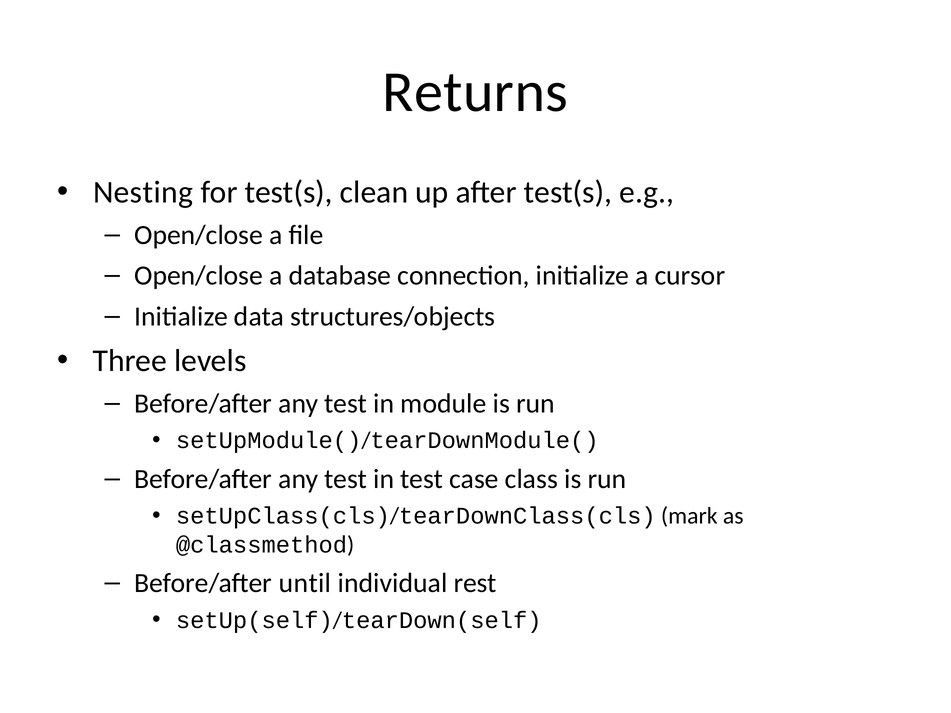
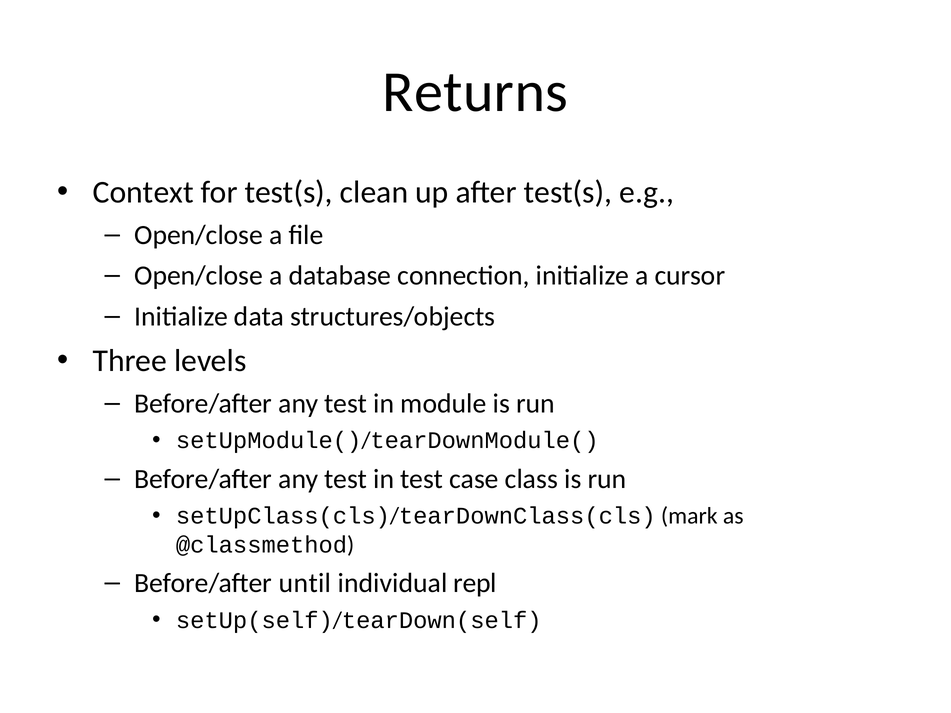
Nesting: Nesting -> Context
rest: rest -> repl
